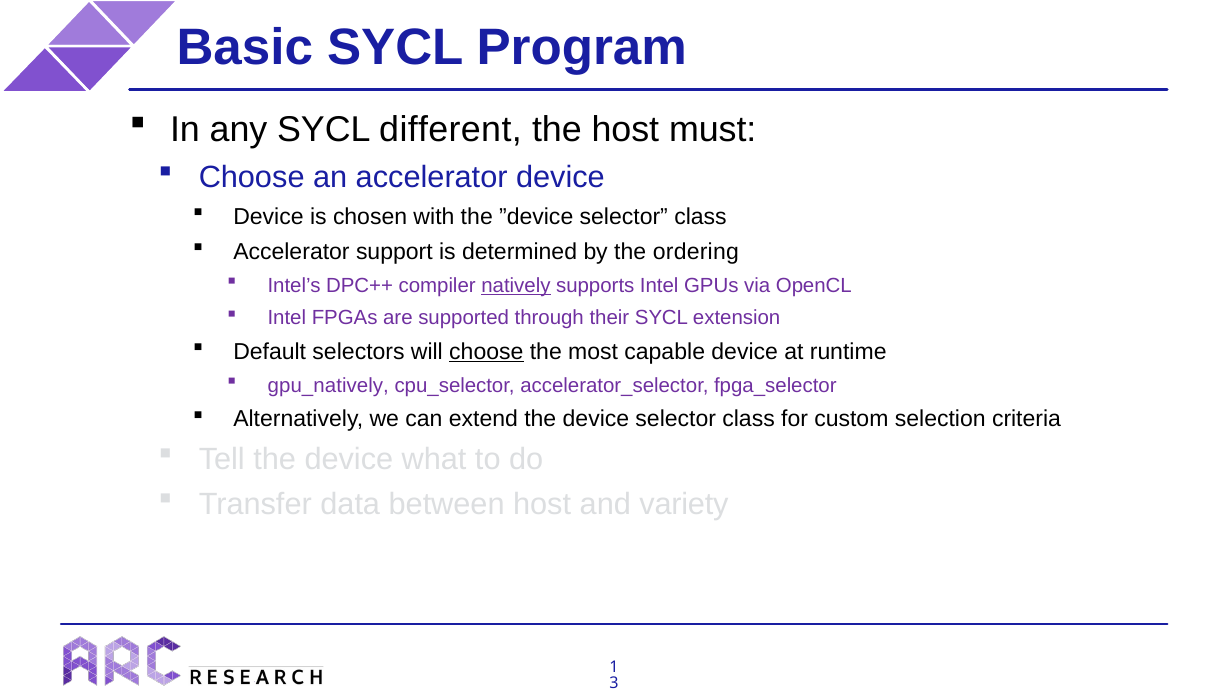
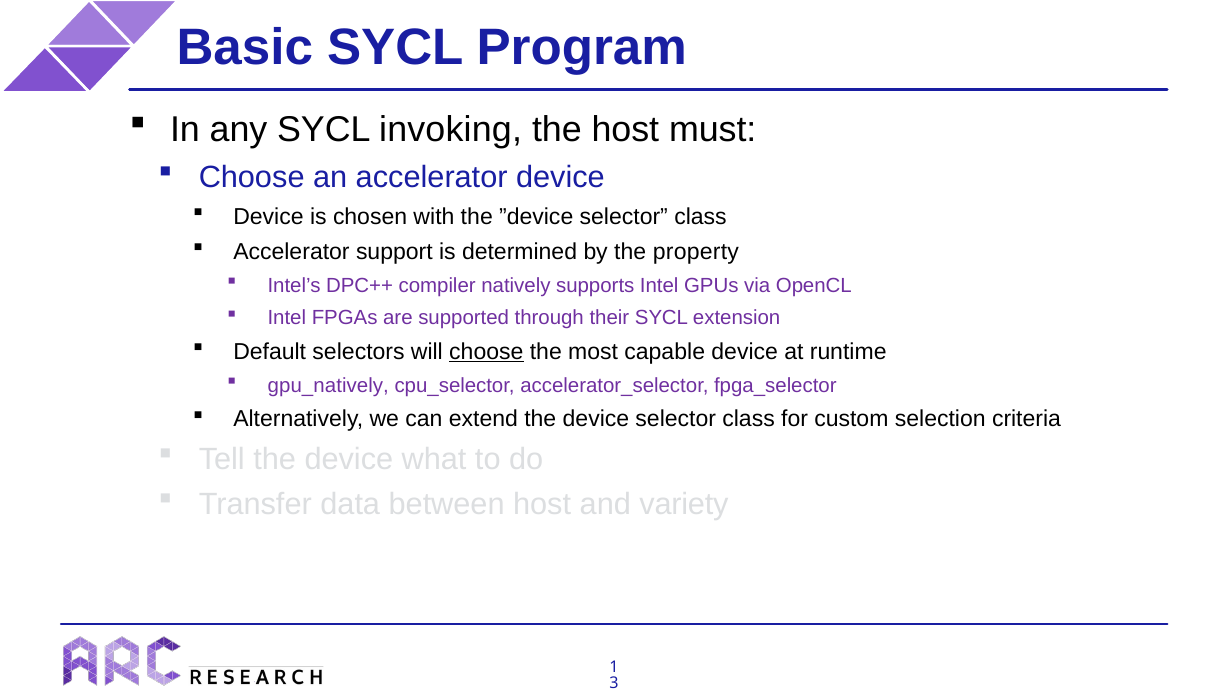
different: different -> invoking
ordering: ordering -> property
natively underline: present -> none
